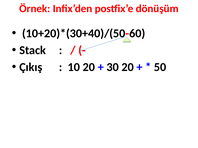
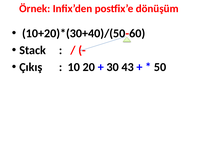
30 20: 20 -> 43
